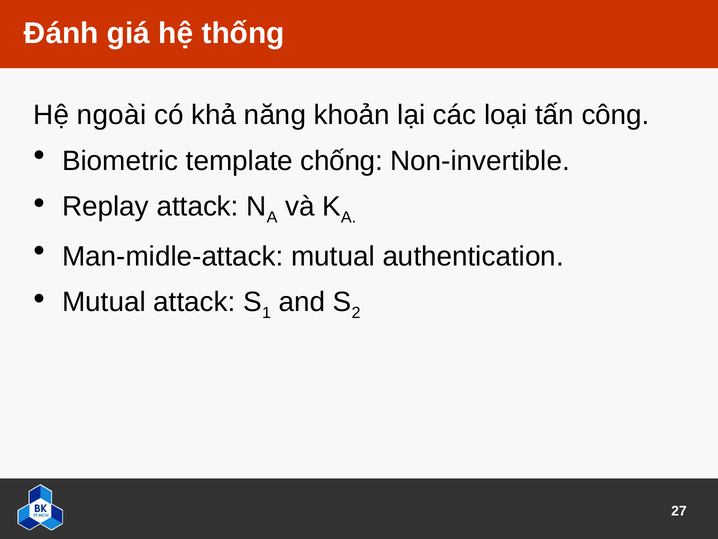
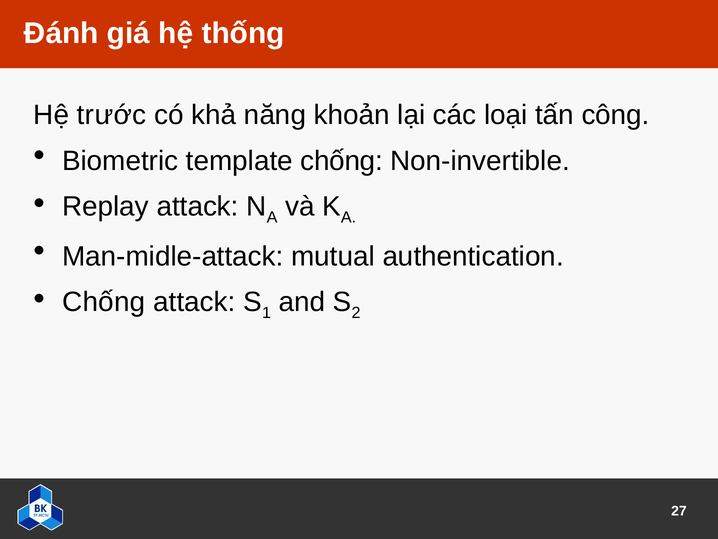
ngoài: ngoài -> trước
Mutual at (104, 302): Mutual -> Chống
